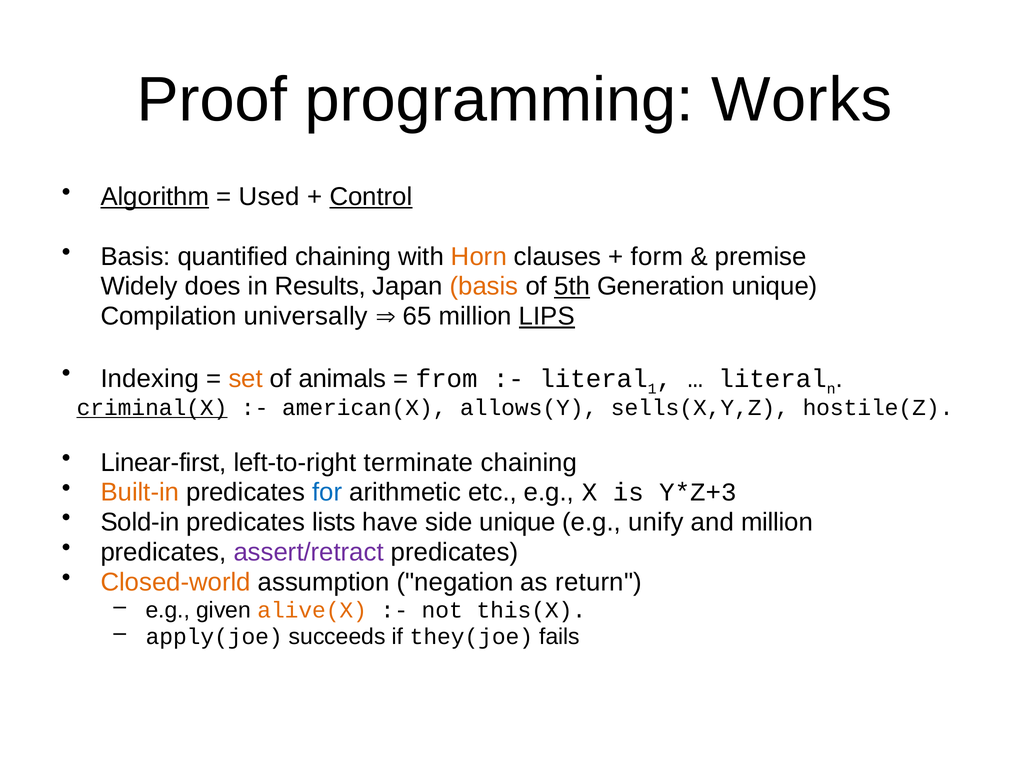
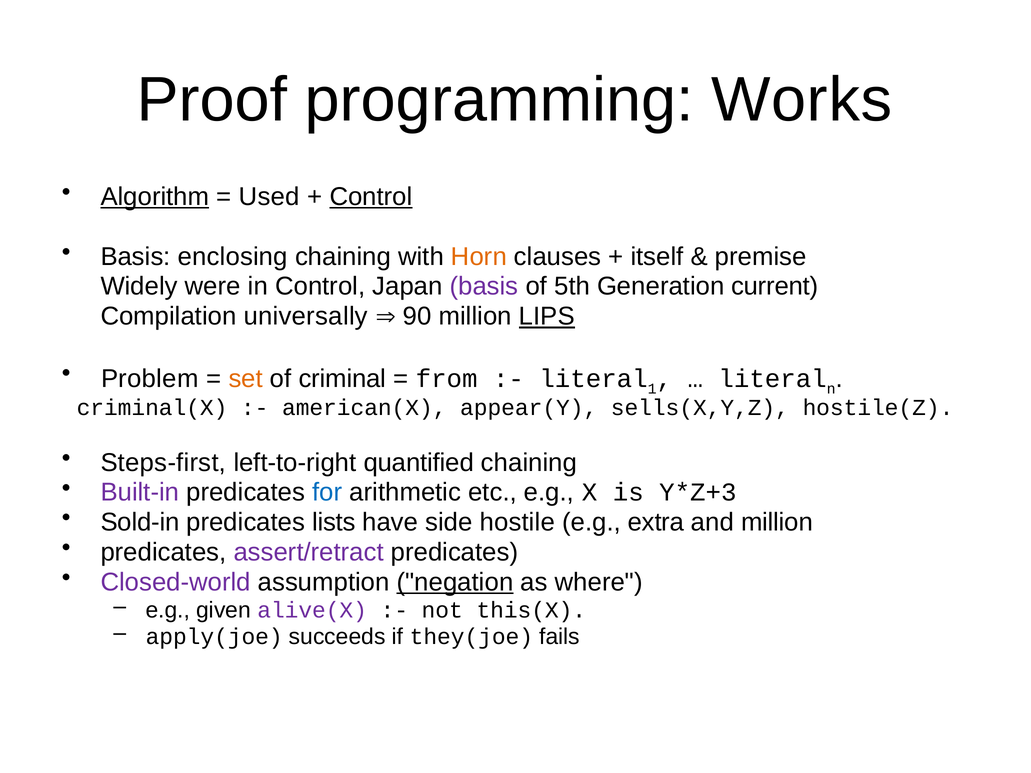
quantified: quantified -> enclosing
form: form -> itself
does: does -> were
in Results: Results -> Control
basis at (484, 287) colour: orange -> purple
5th underline: present -> none
Generation unique: unique -> current
65: 65 -> 90
Indexing: Indexing -> Problem
animals: animals -> criminal
criminal(X underline: present -> none
allows(Y: allows(Y -> appear(Y
Linear-first: Linear-first -> Steps-first
terminate: terminate -> quantified
Built-in colour: orange -> purple
side unique: unique -> hostile
unify: unify -> extra
Closed-world colour: orange -> purple
negation underline: none -> present
return: return -> where
alive(X colour: orange -> purple
